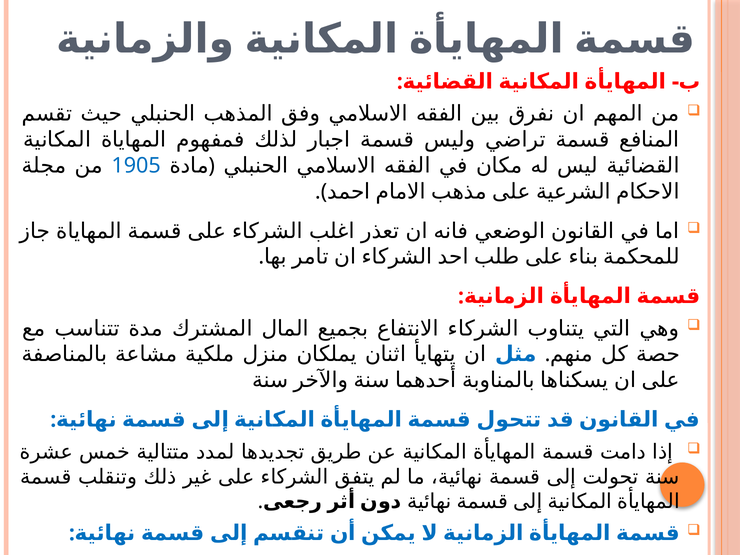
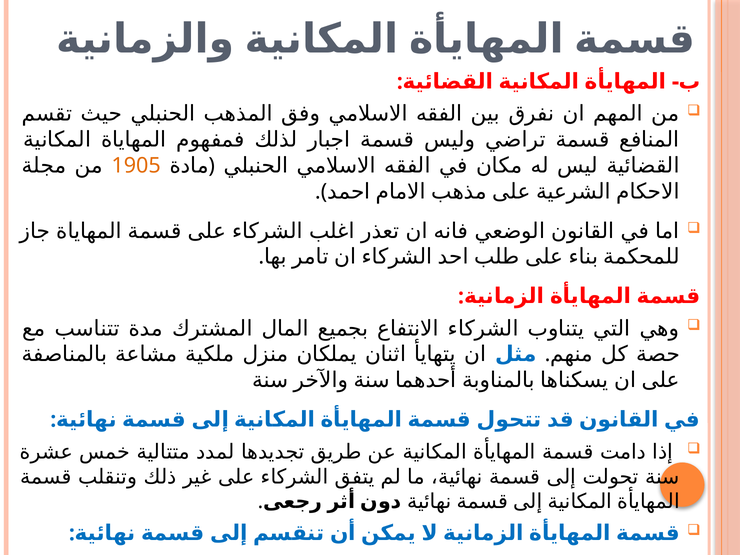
1905 colour: blue -> orange
